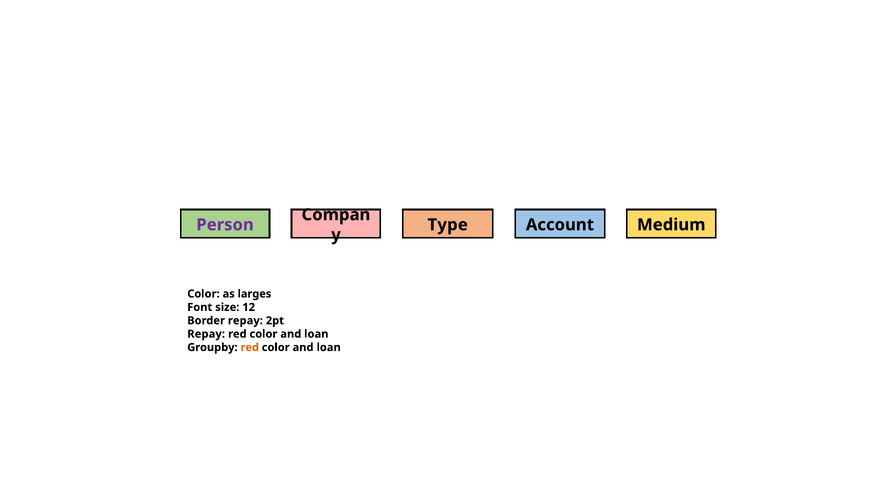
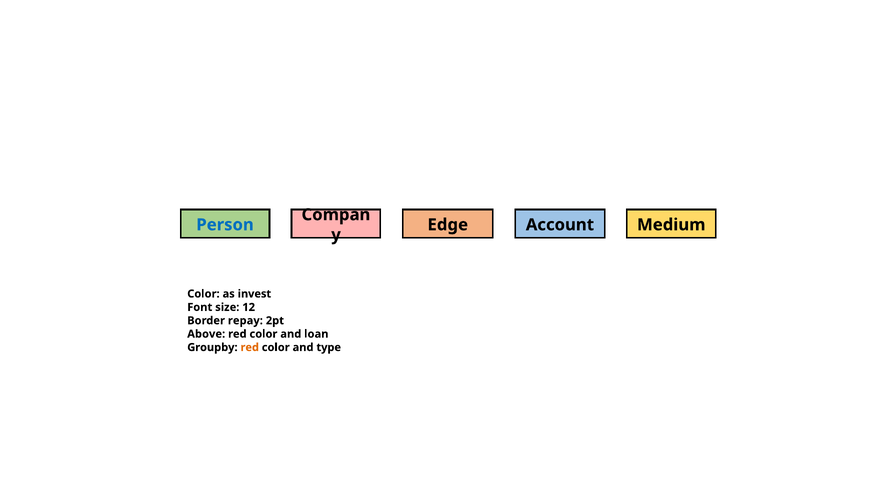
Person colour: purple -> blue
Type: Type -> Edge
larges: larges -> invest
Repay at (206, 334): Repay -> Above
loan at (329, 347): loan -> type
